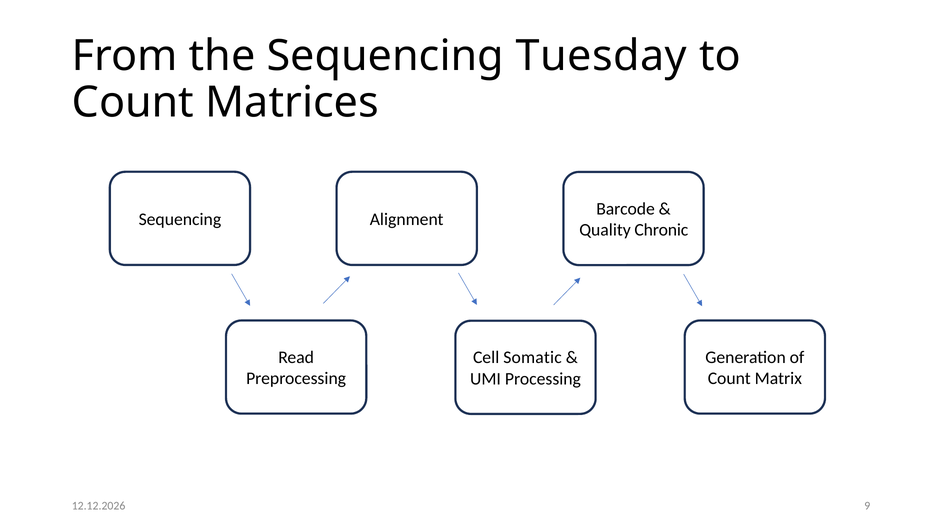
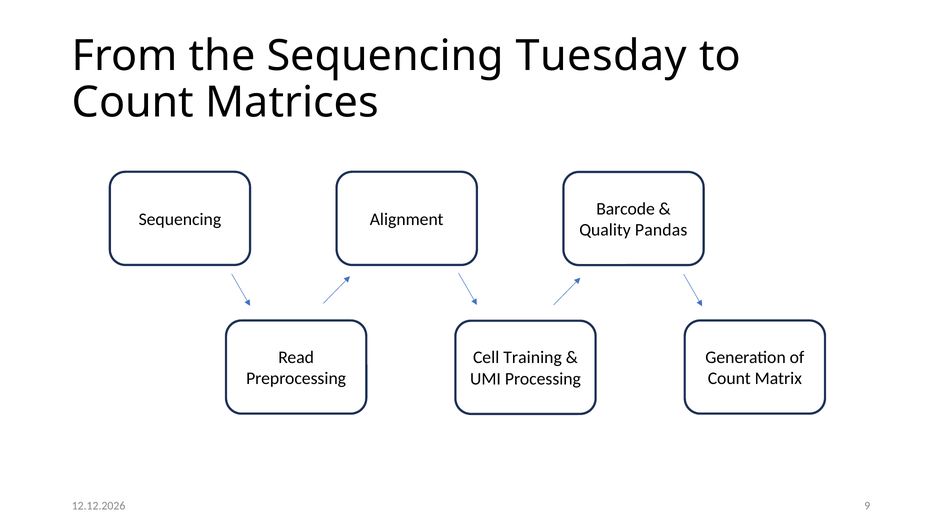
Chronic: Chronic -> Pandas
Somatic: Somatic -> Training
